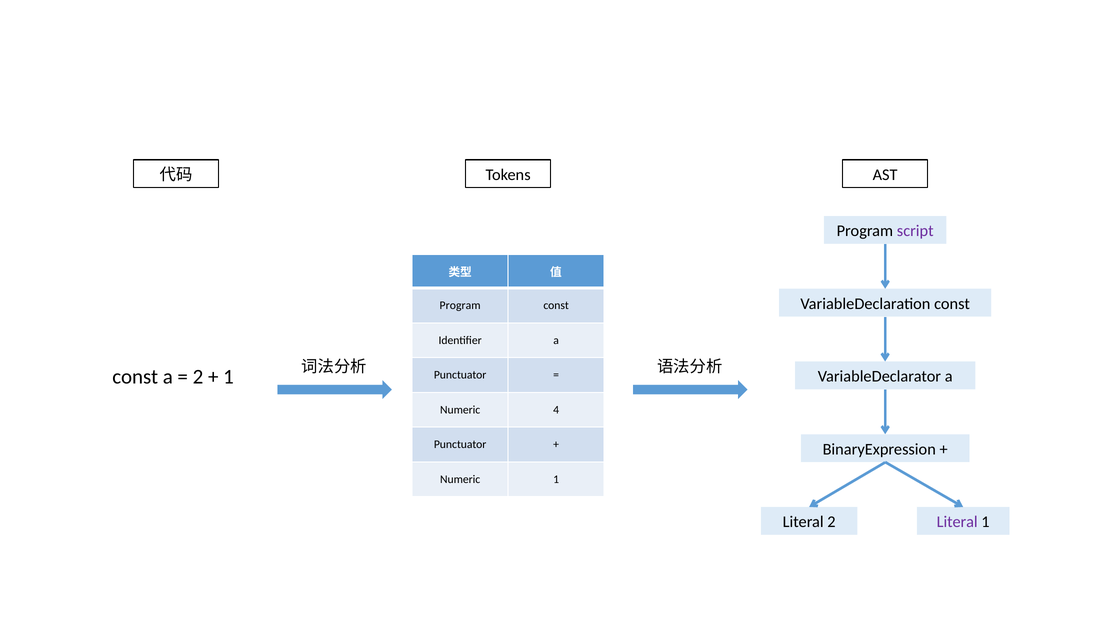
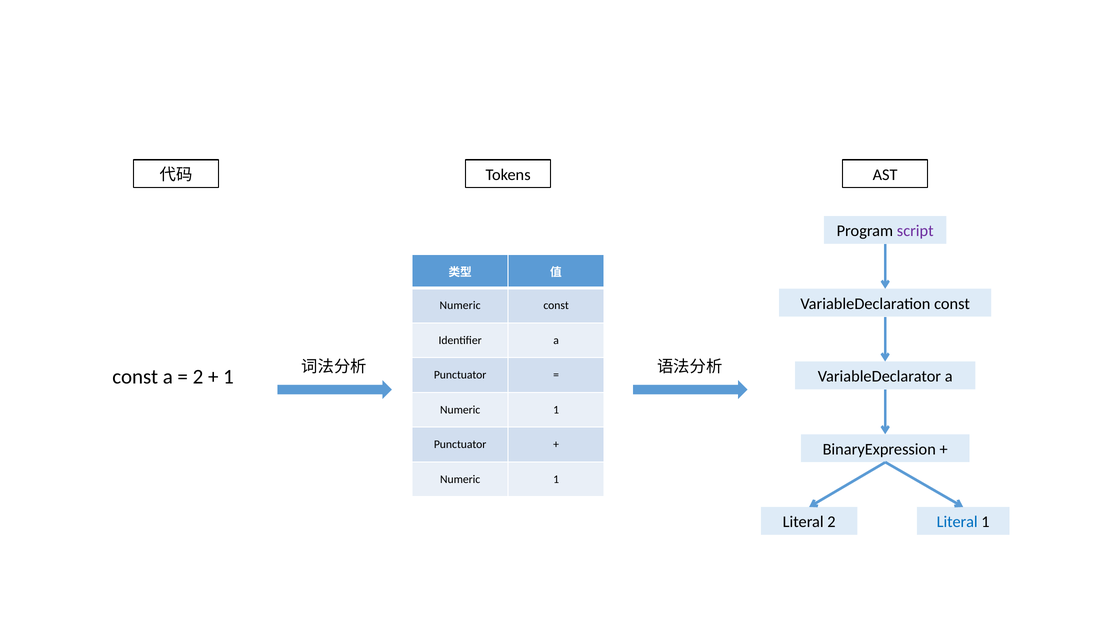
Program at (460, 306): Program -> Numeric
4 at (556, 410): 4 -> 1
Literal at (957, 522) colour: purple -> blue
